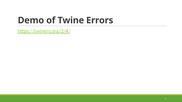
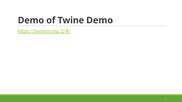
Twine Errors: Errors -> Demo
